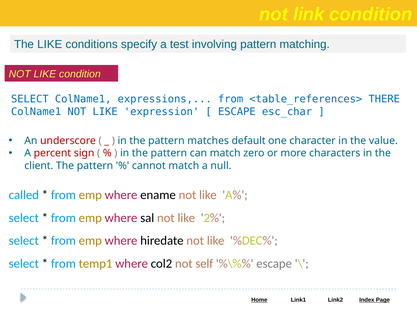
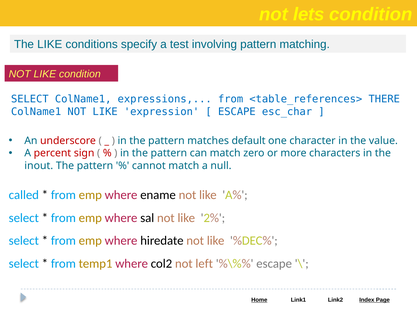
link: link -> lets
client: client -> inout
self: self -> left
